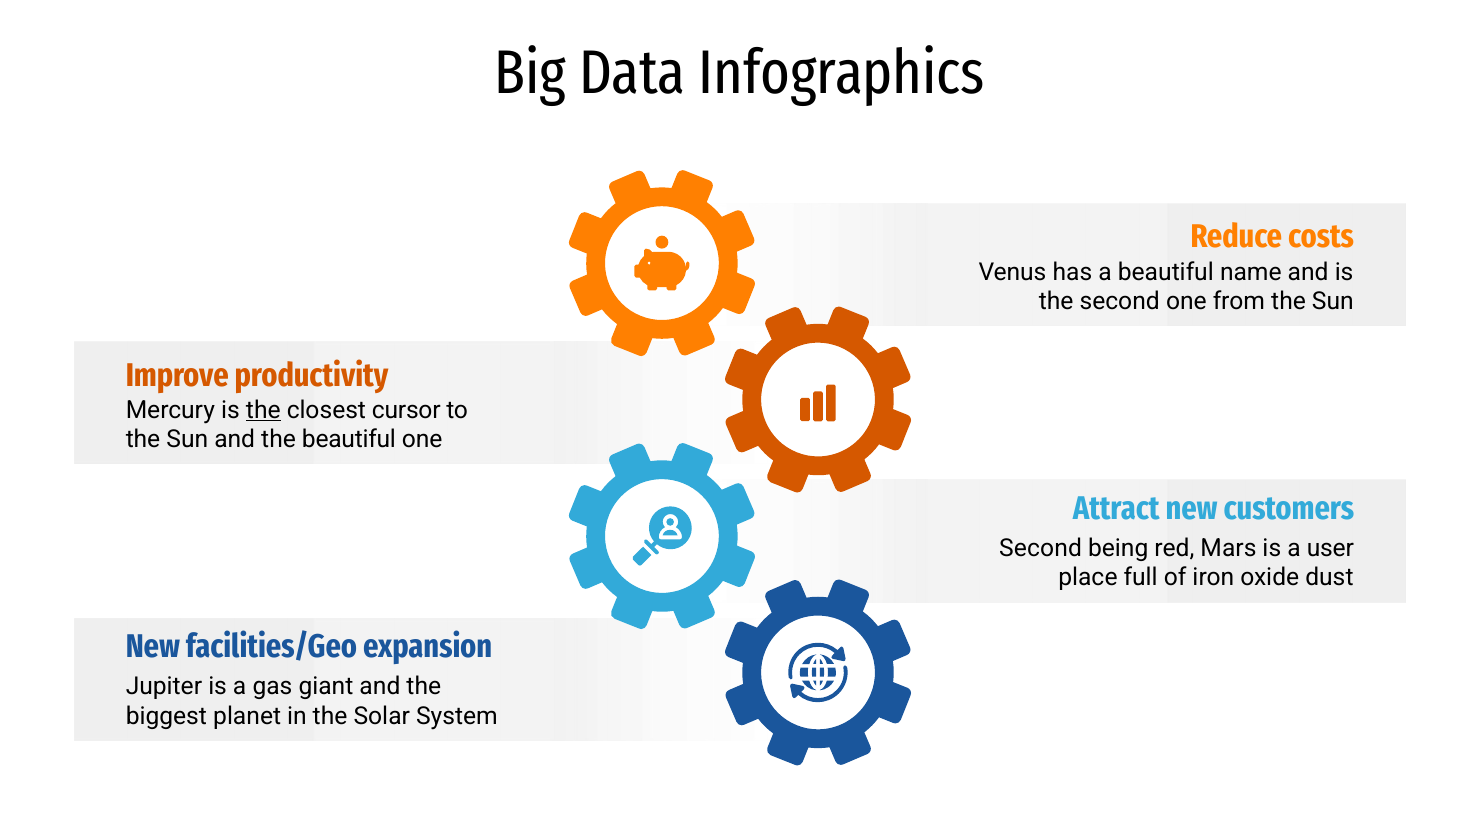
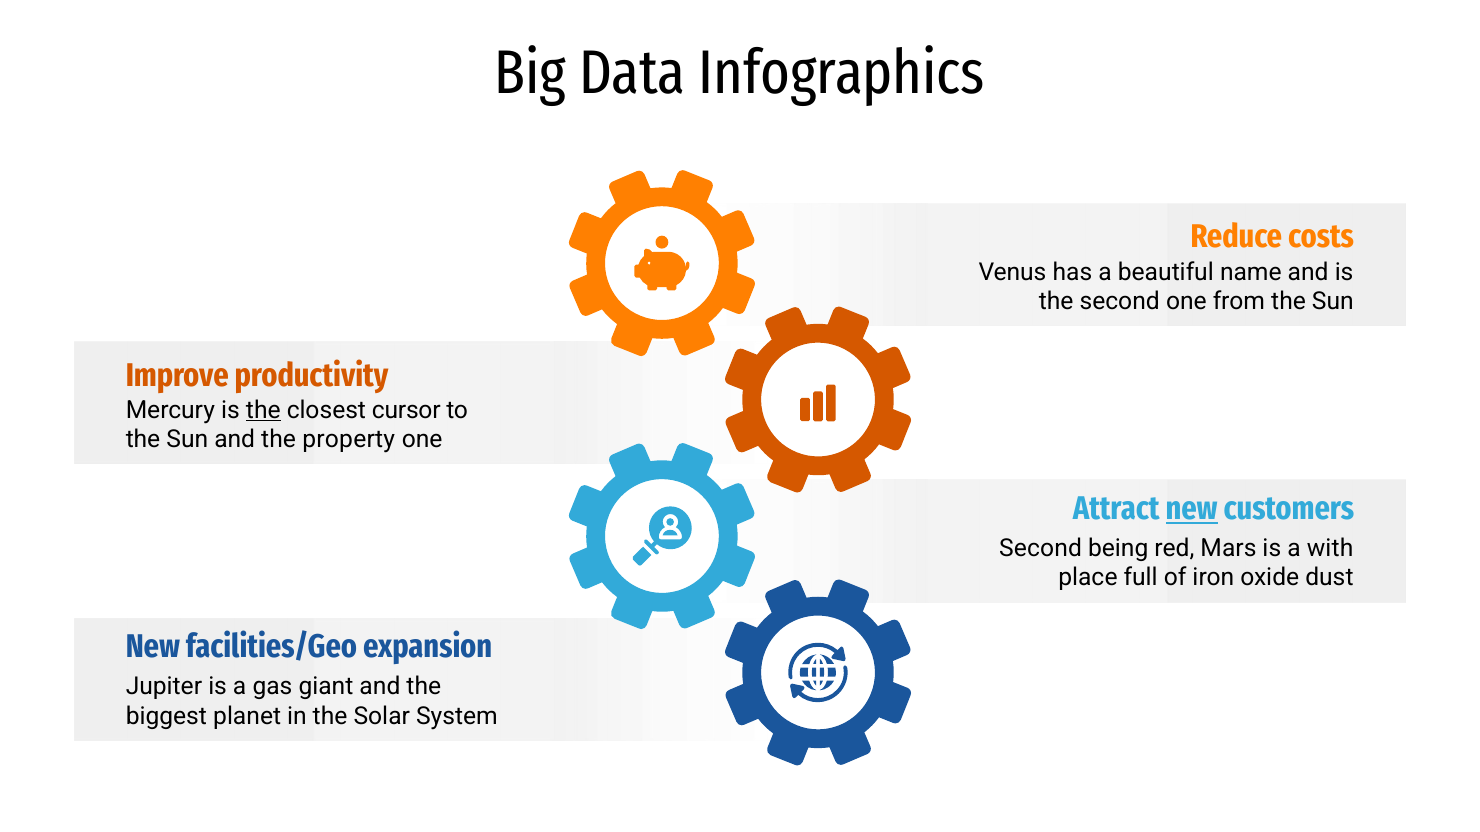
the beautiful: beautiful -> property
new at (1192, 509) underline: none -> present
user: user -> with
